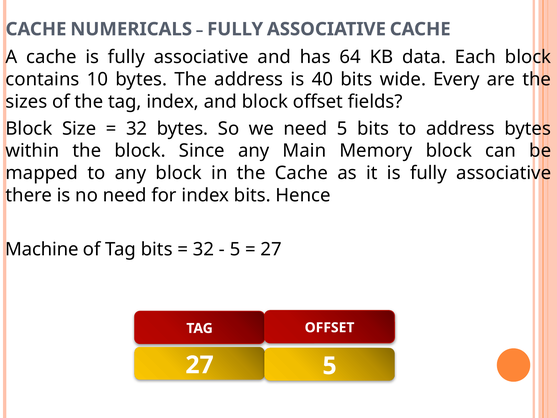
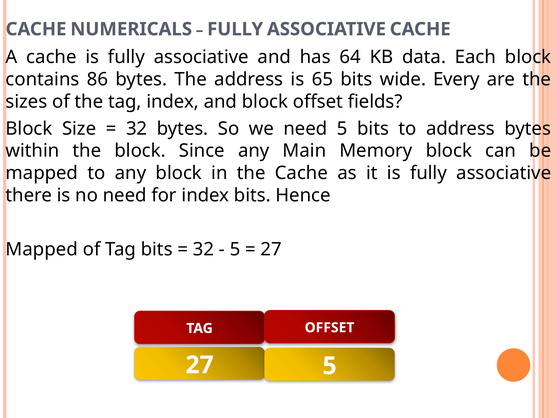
10: 10 -> 86
40: 40 -> 65
Machine at (42, 249): Machine -> Mapped
